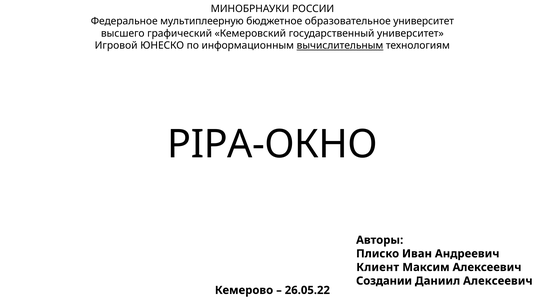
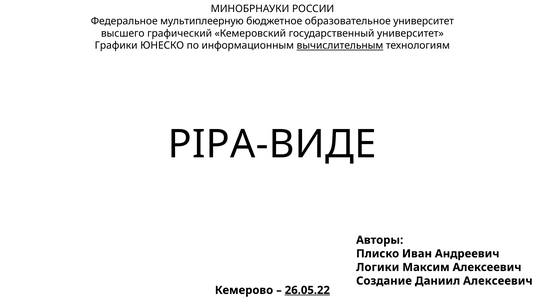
Игровой: Игровой -> Графики
PIPA-ОКНО: PIPA-ОКНО -> PIPA-ВИДЕ
Клиент: Клиент -> Логики
Создании: Создании -> Создание
26.05.22 underline: none -> present
